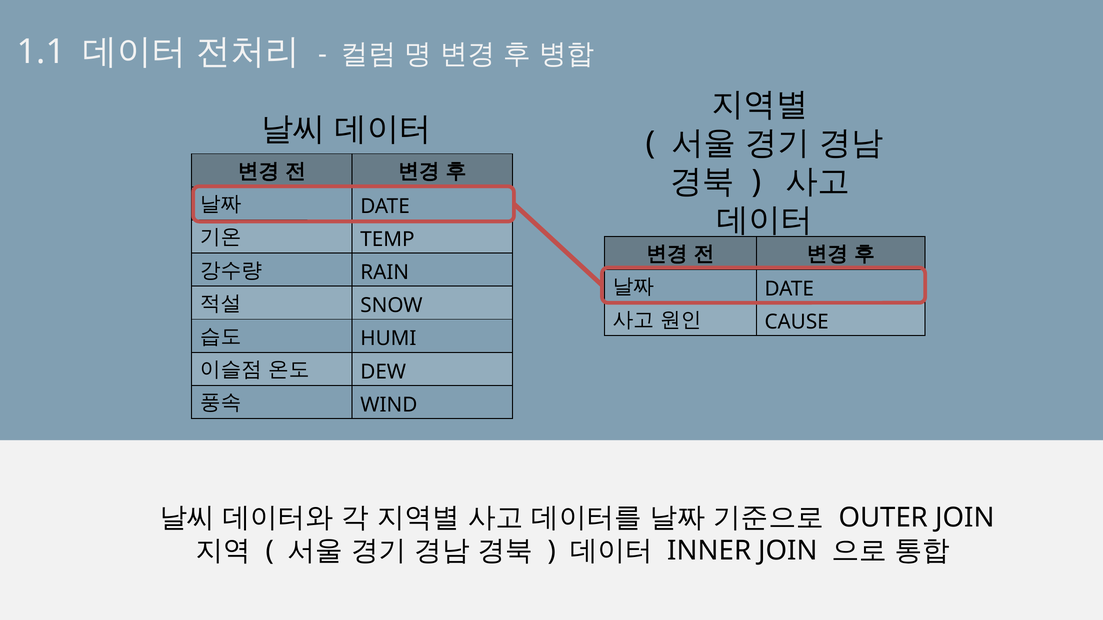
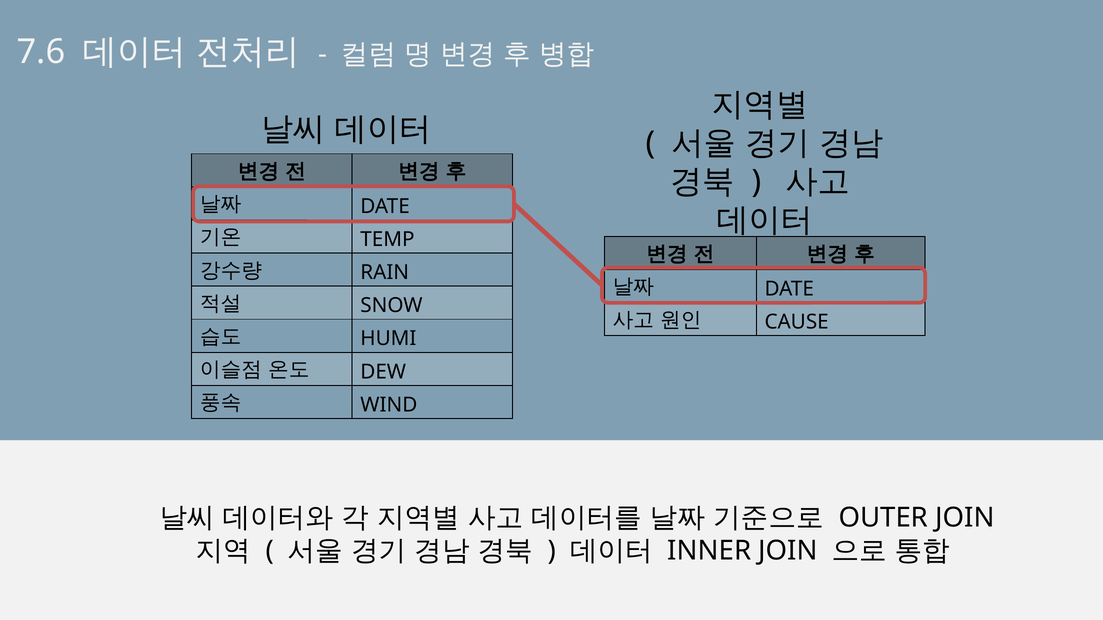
1.1: 1.1 -> 7.6
